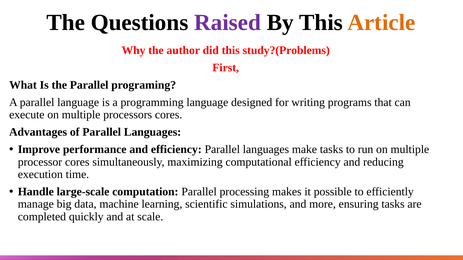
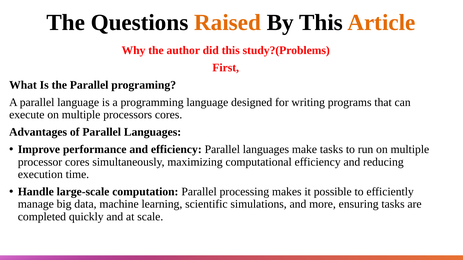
Raised colour: purple -> orange
